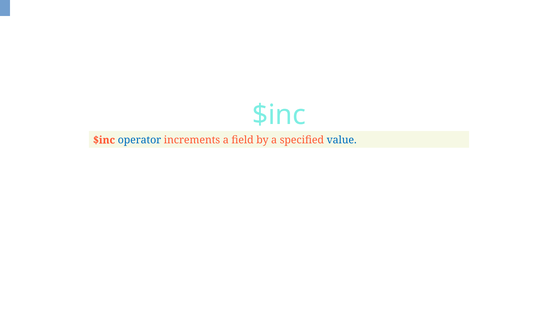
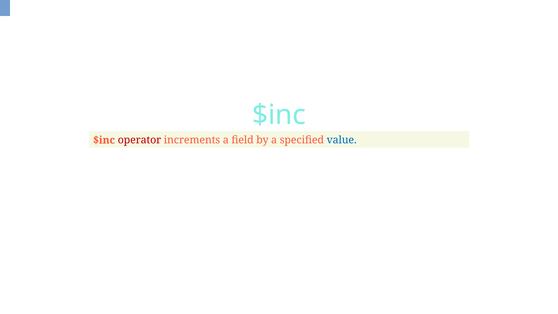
operator colour: blue -> red
